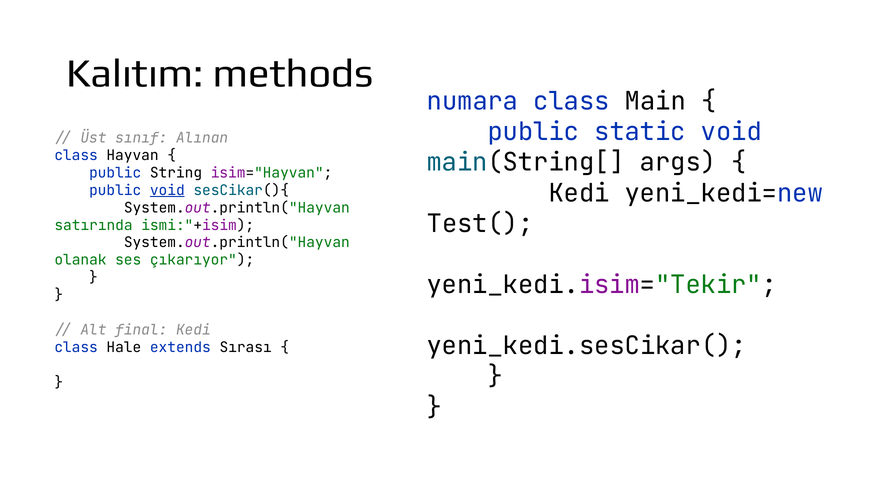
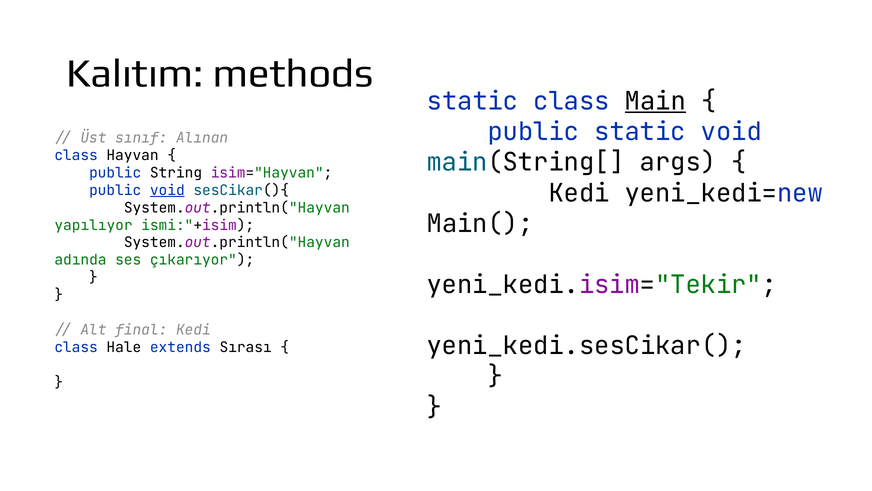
numara at (473, 101): numara -> static
Main underline: none -> present
Test(: Test( -> Main(
satırında: satırında -> yapılıyor
olanak: olanak -> adında
